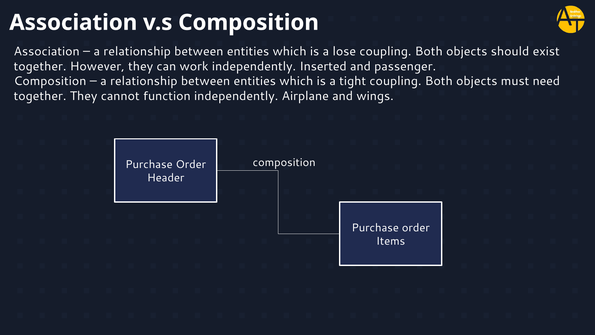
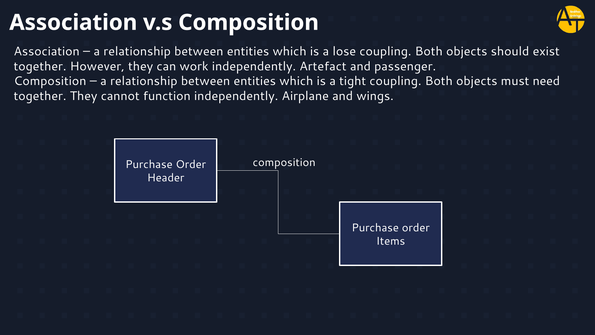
Inserted: Inserted -> Artefact
